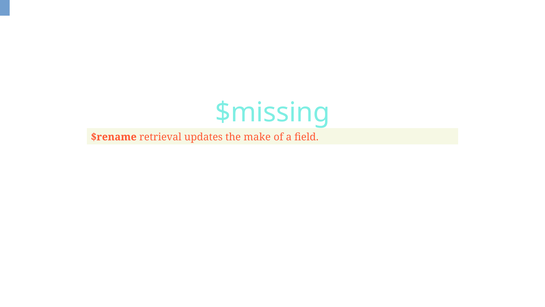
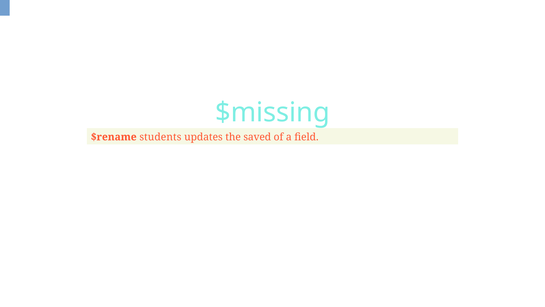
retrieval: retrieval -> students
make: make -> saved
